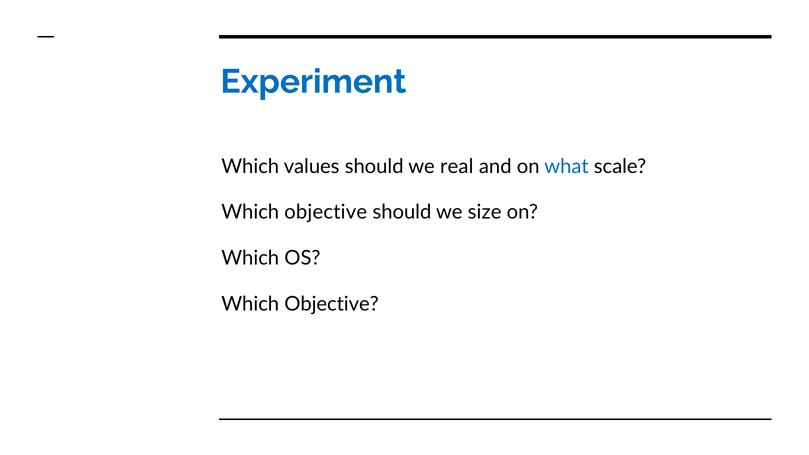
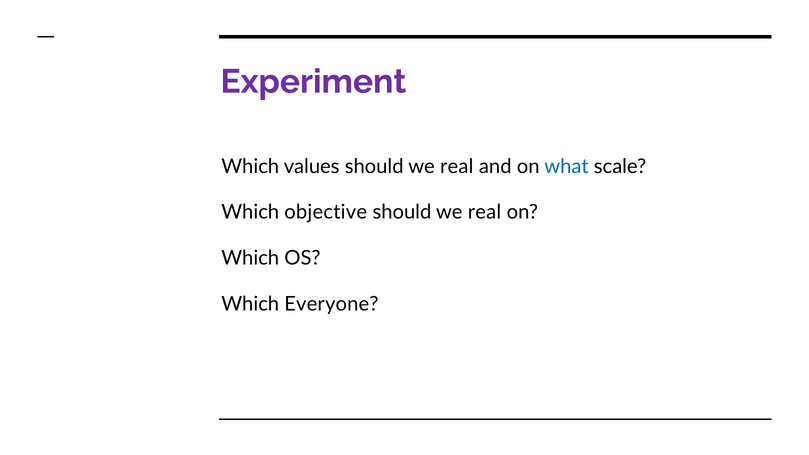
Experiment colour: blue -> purple
size at (485, 212): size -> real
Objective at (331, 304): Objective -> Everyone
